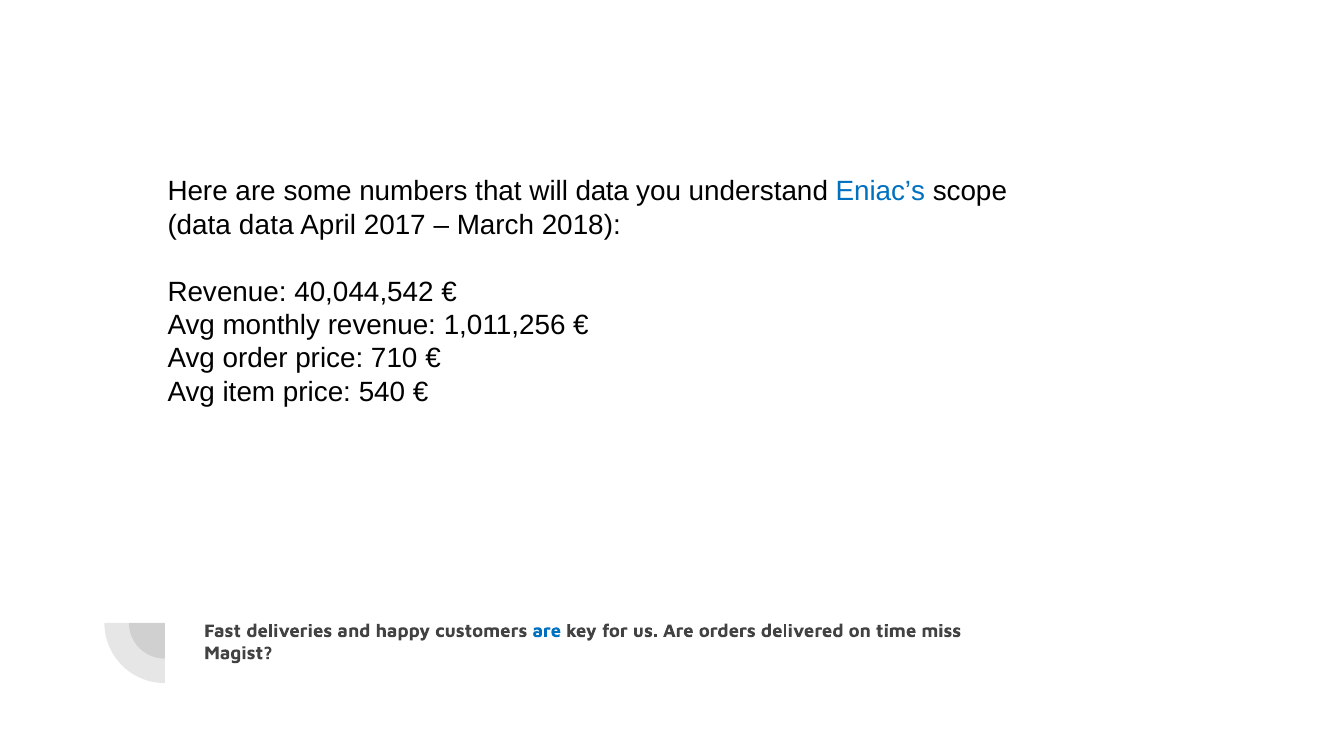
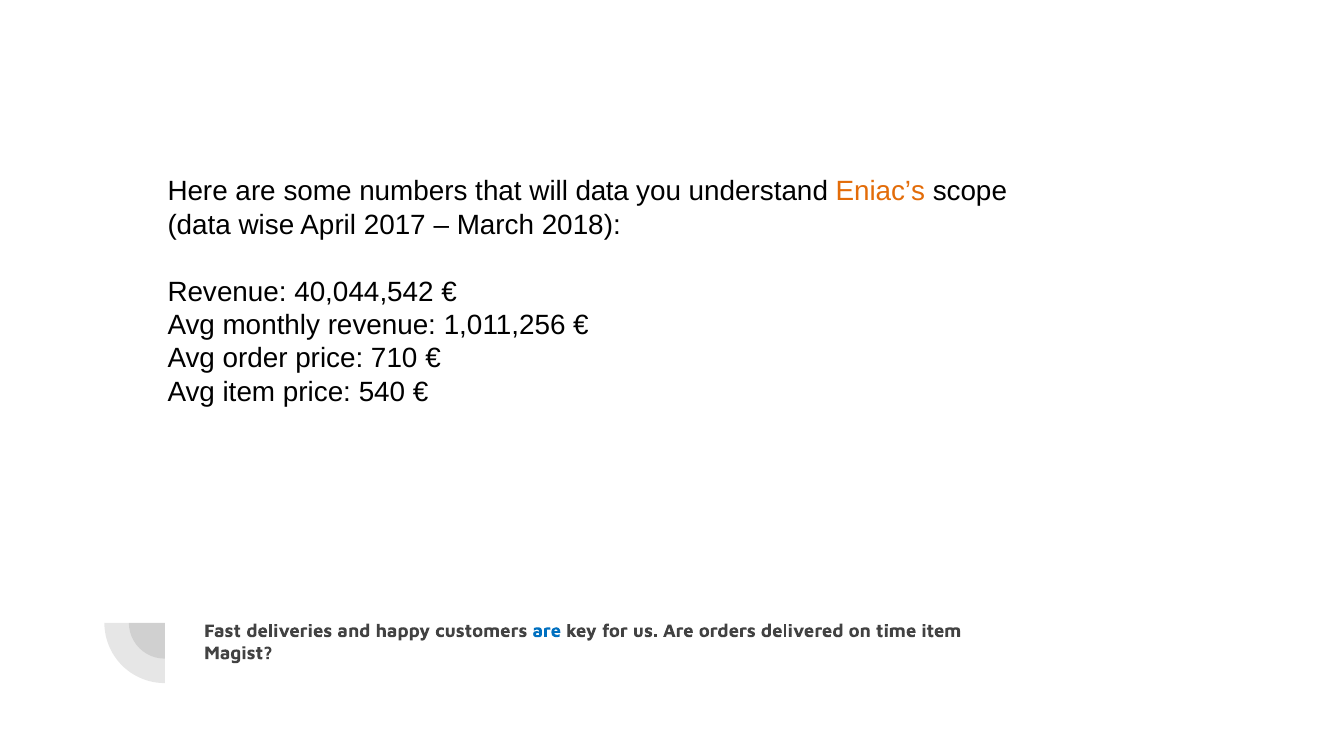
Eniac’s colour: blue -> orange
data data: data -> wise
time miss: miss -> item
